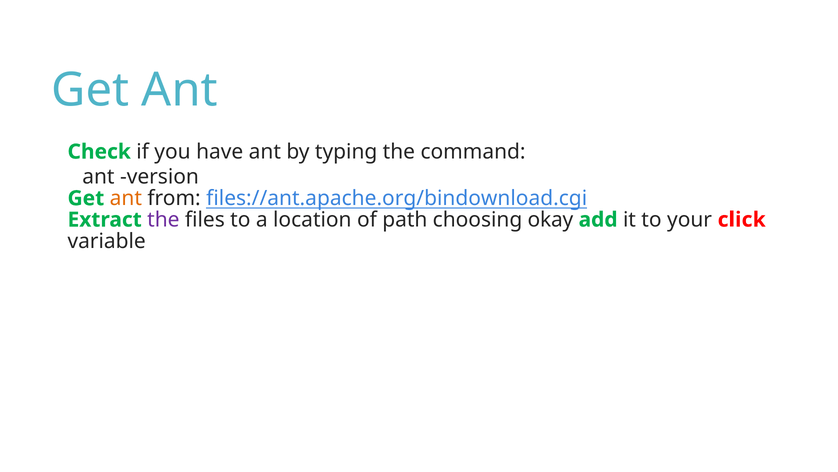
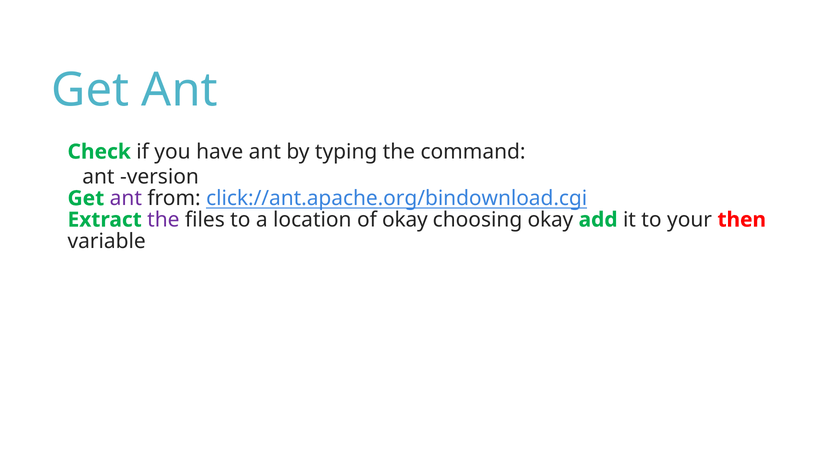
ant at (126, 198) colour: orange -> purple
files://ant.apache.org/bindownload.cgi: files://ant.apache.org/bindownload.cgi -> click://ant.apache.org/bindownload.cgi
of path: path -> okay
click: click -> then
